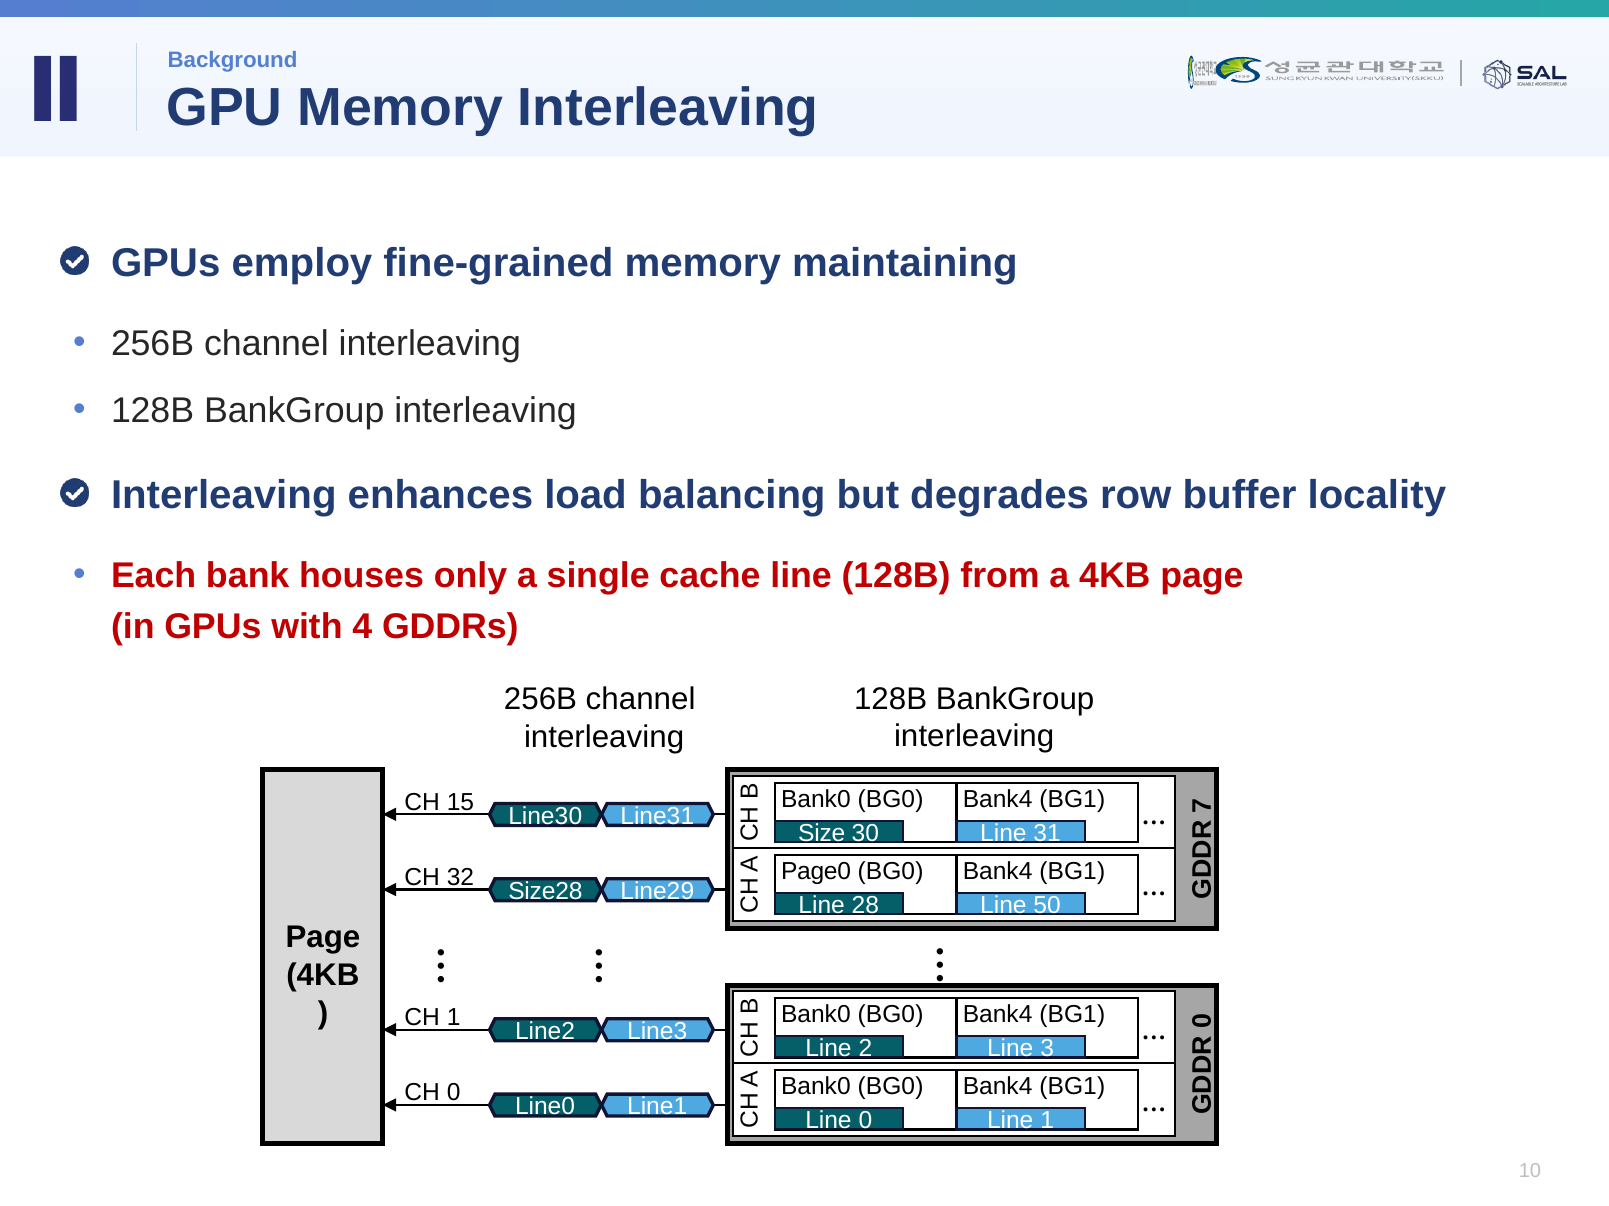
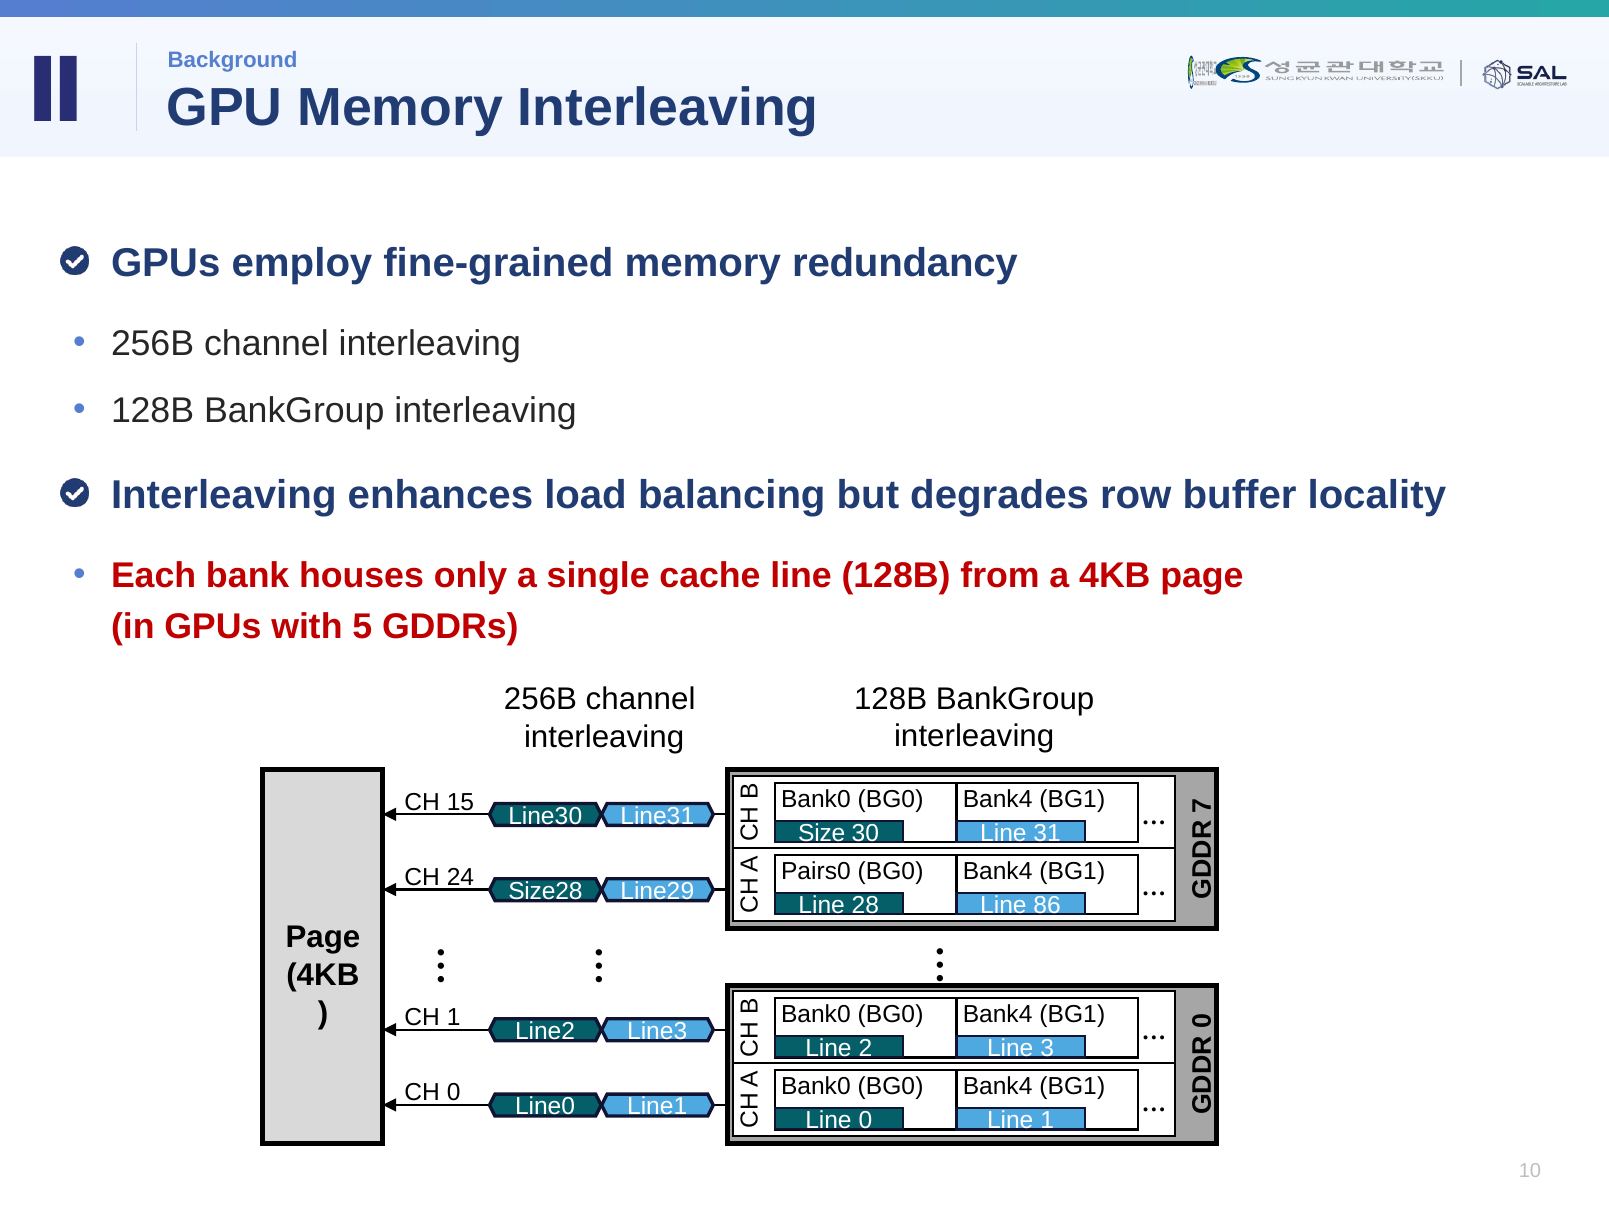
maintaining: maintaining -> redundancy
4: 4 -> 5
Page0: Page0 -> Pairs0
32: 32 -> 24
50: 50 -> 86
